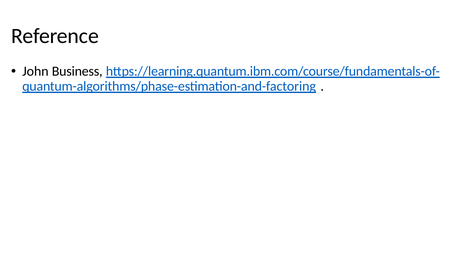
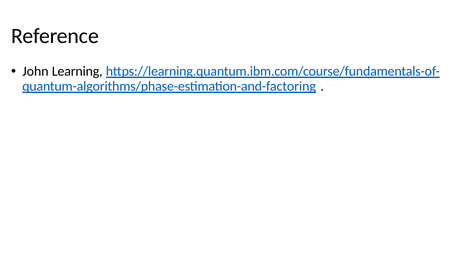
Business: Business -> Learning
